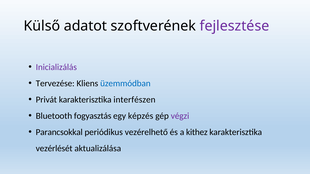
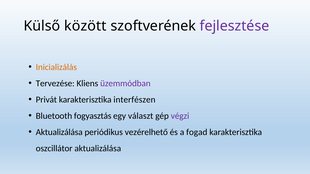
adatot: adatot -> között
Inicializálás colour: purple -> orange
üzemmódban colour: blue -> purple
képzés: képzés -> választ
Parancsokkal at (59, 132): Parancsokkal -> Aktualizálása
kithez: kithez -> fogad
vezérlését: vezérlését -> oszcillátor
